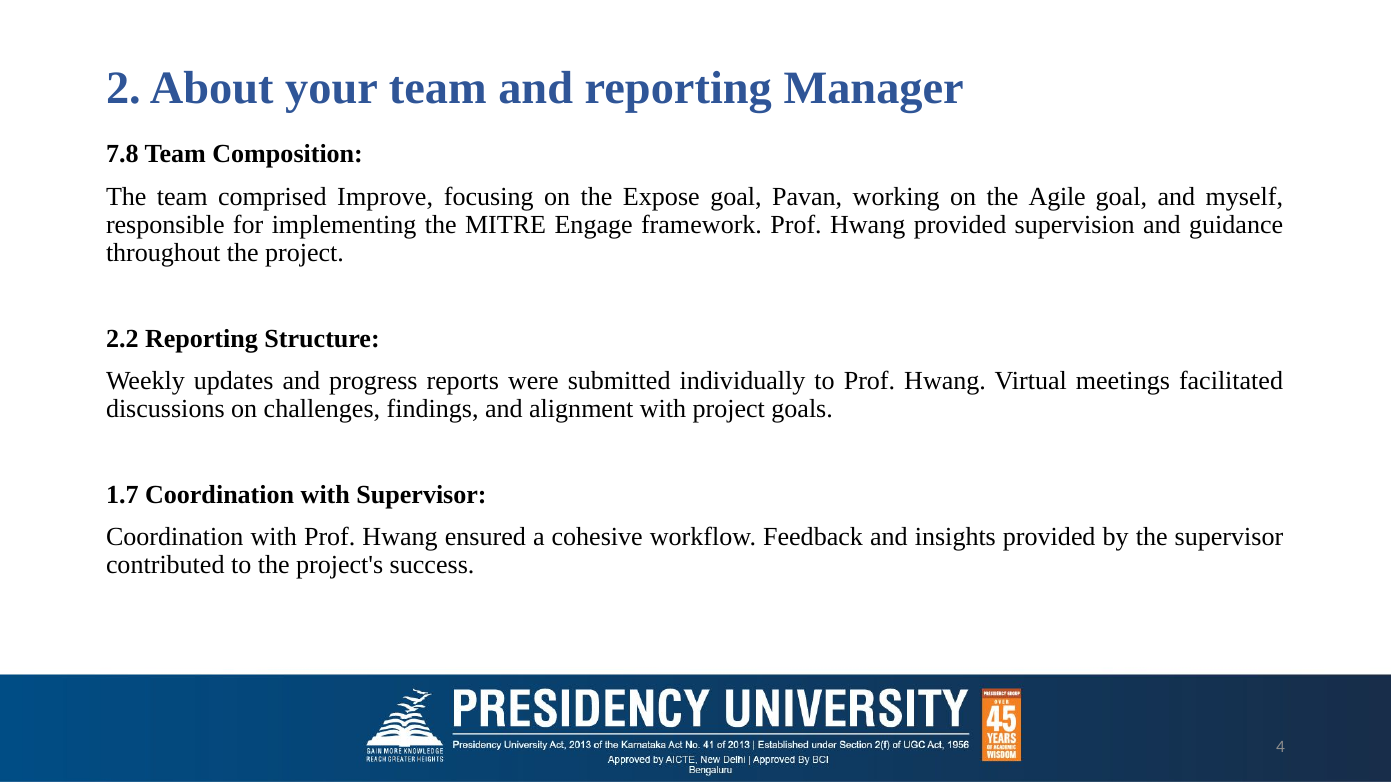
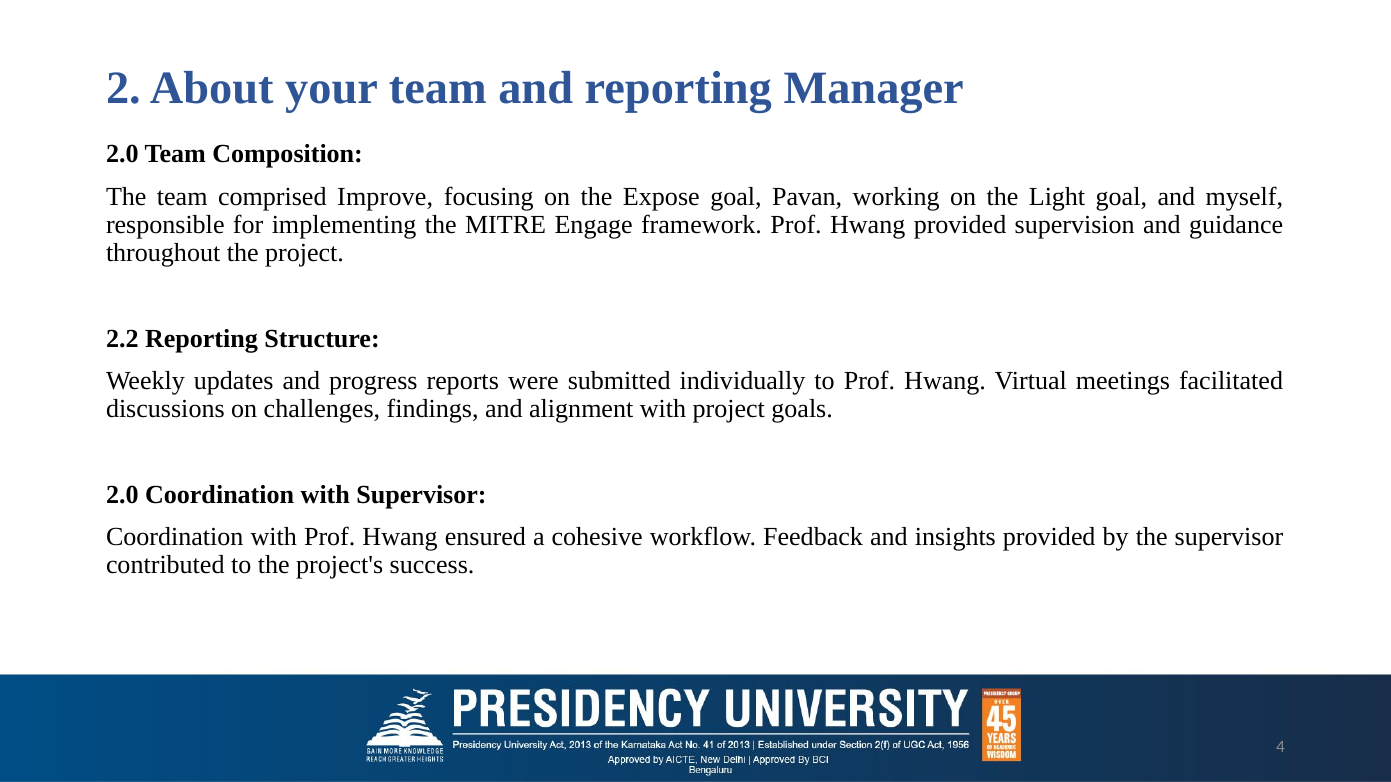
7.8 at (122, 154): 7.8 -> 2.0
Agile: Agile -> Light
1.7 at (122, 495): 1.7 -> 2.0
